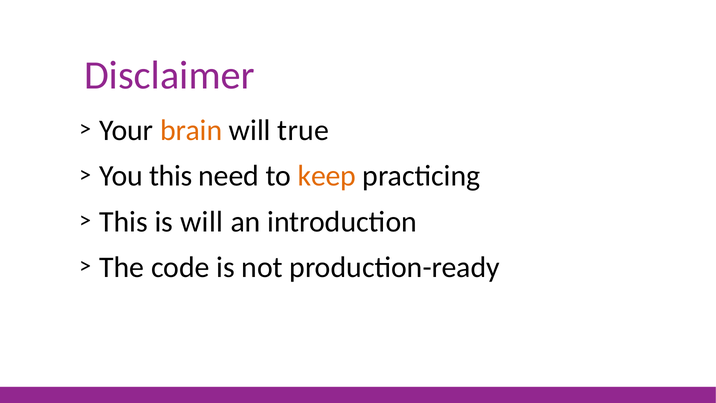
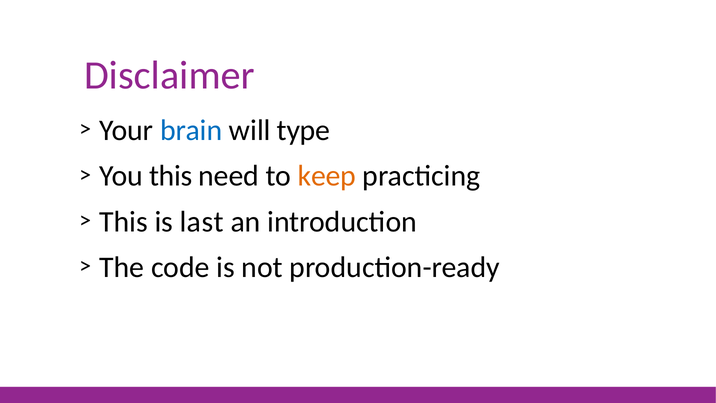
brain colour: orange -> blue
true: true -> type
is will: will -> last
